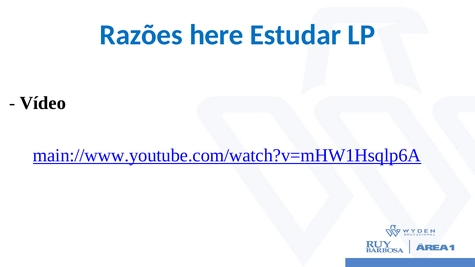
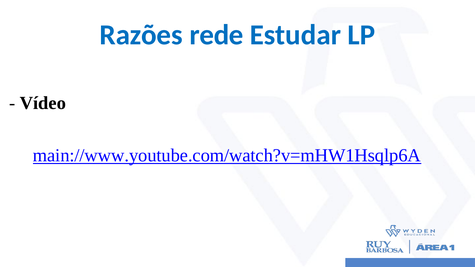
here: here -> rede
